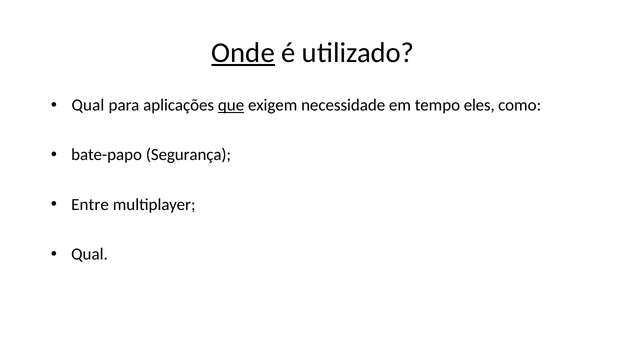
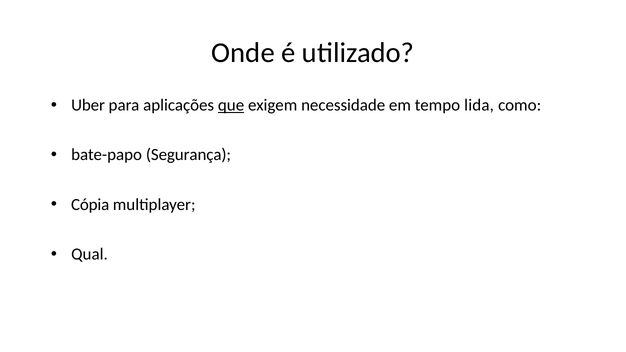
Onde underline: present -> none
Qual at (88, 105): Qual -> Uber
eles: eles -> lida
Entre: Entre -> Cópia
